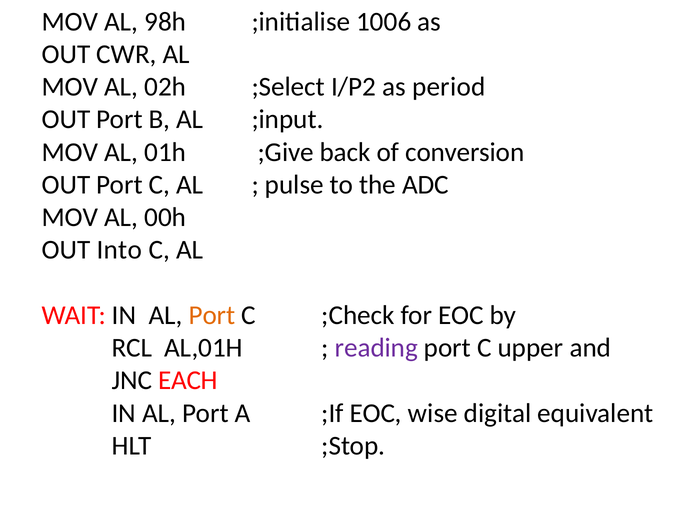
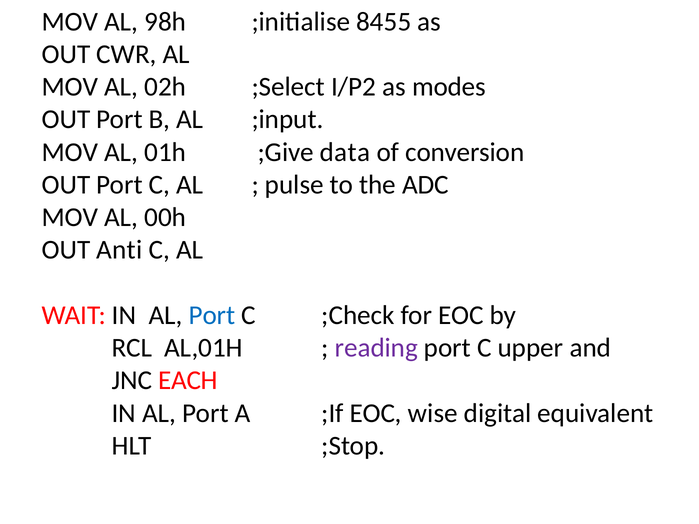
1006: 1006 -> 8455
period: period -> modes
back: back -> data
Into: Into -> Anti
Port at (212, 315) colour: orange -> blue
